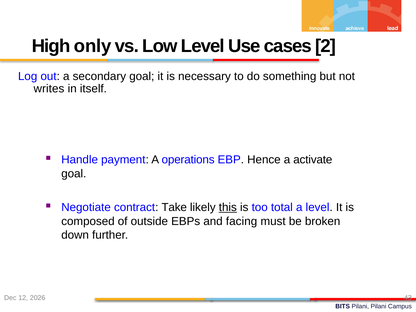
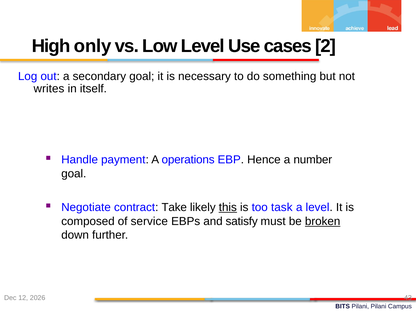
activate: activate -> number
total: total -> task
outside: outside -> service
facing: facing -> satisfy
broken underline: none -> present
